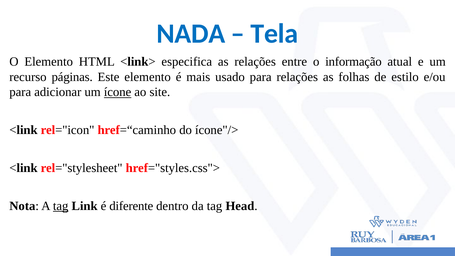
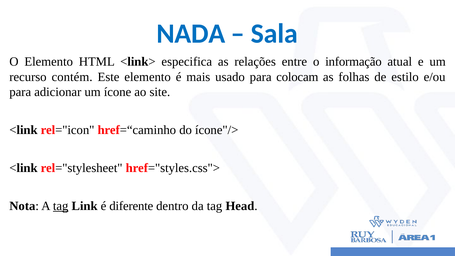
Tela: Tela -> Sala
páginas: páginas -> contém
para relações: relações -> colocam
ícone underline: present -> none
